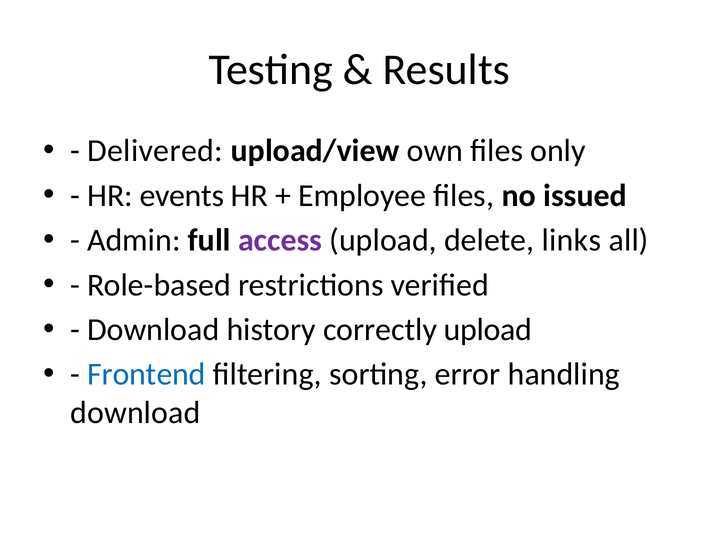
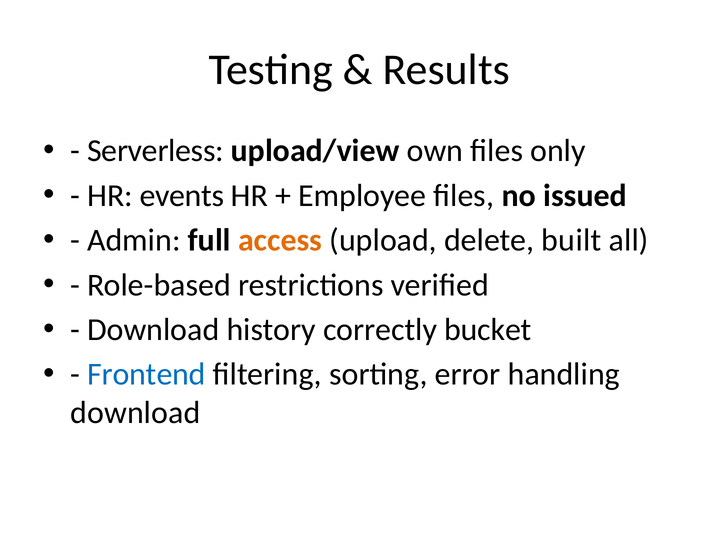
Delivered: Delivered -> Serverless
access colour: purple -> orange
links: links -> built
correctly upload: upload -> bucket
